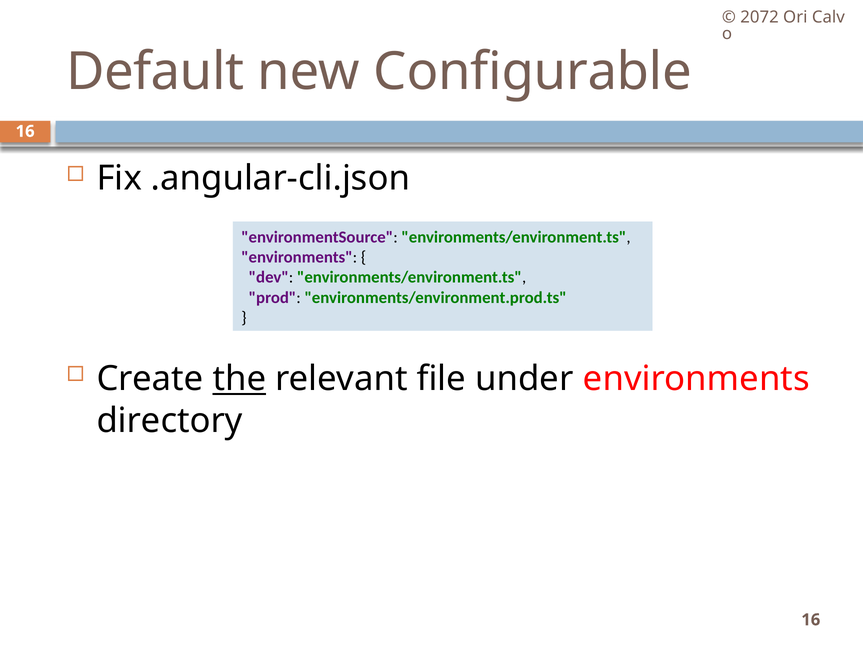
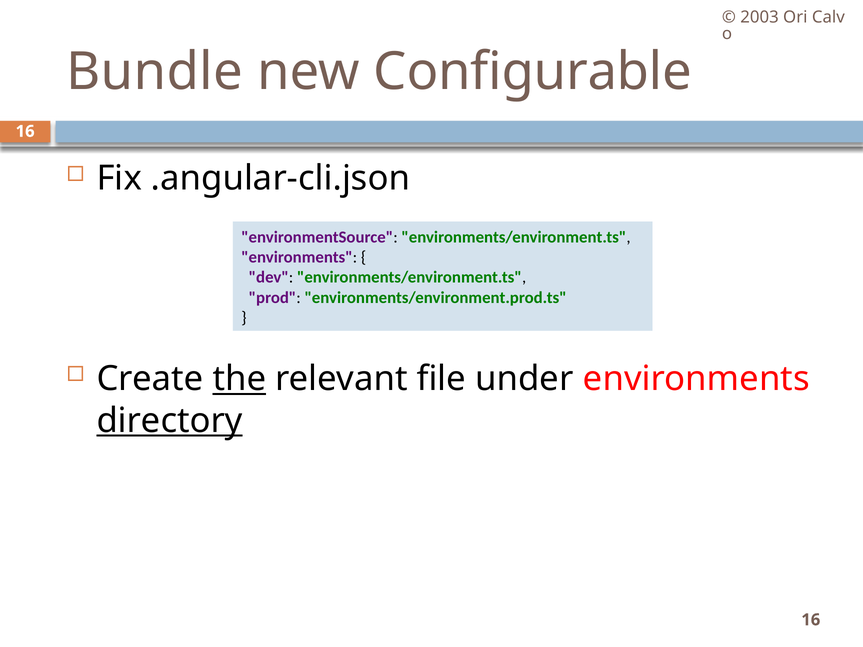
2072: 2072 -> 2003
Default: Default -> Bundle
directory underline: none -> present
